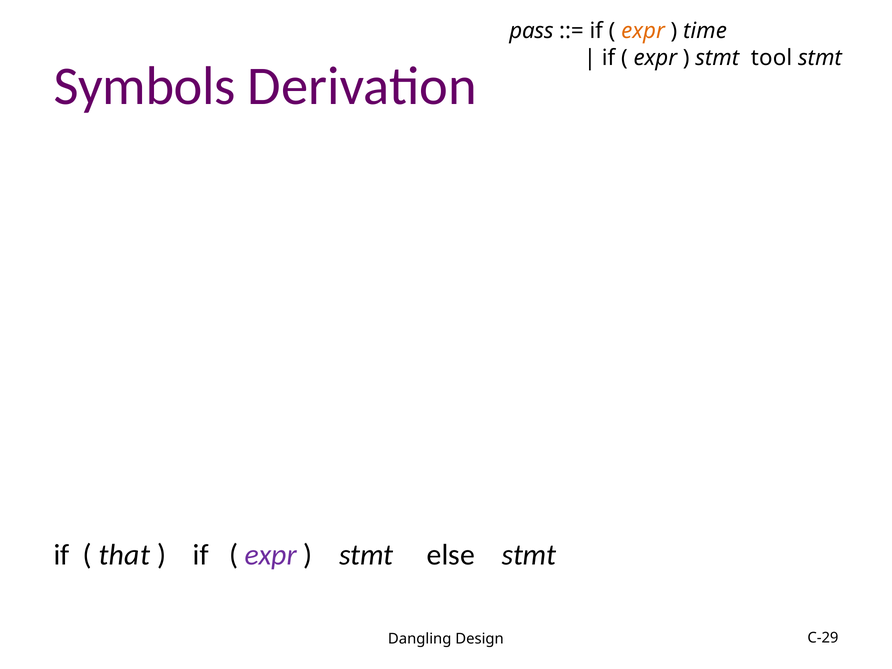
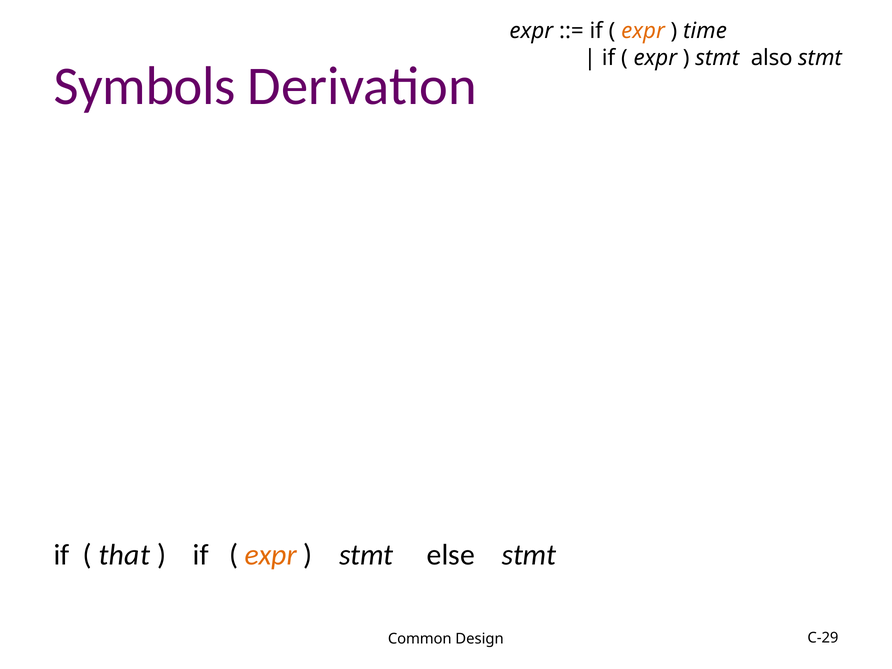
pass at (531, 31): pass -> expr
tool: tool -> also
expr at (271, 555) colour: purple -> orange
Dangling: Dangling -> Common
